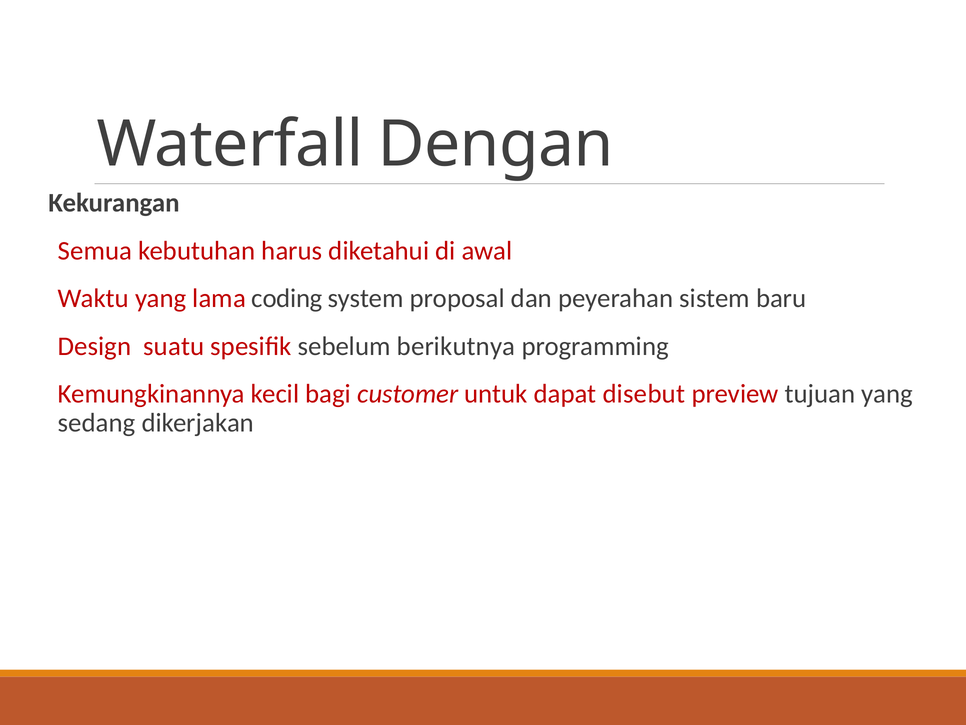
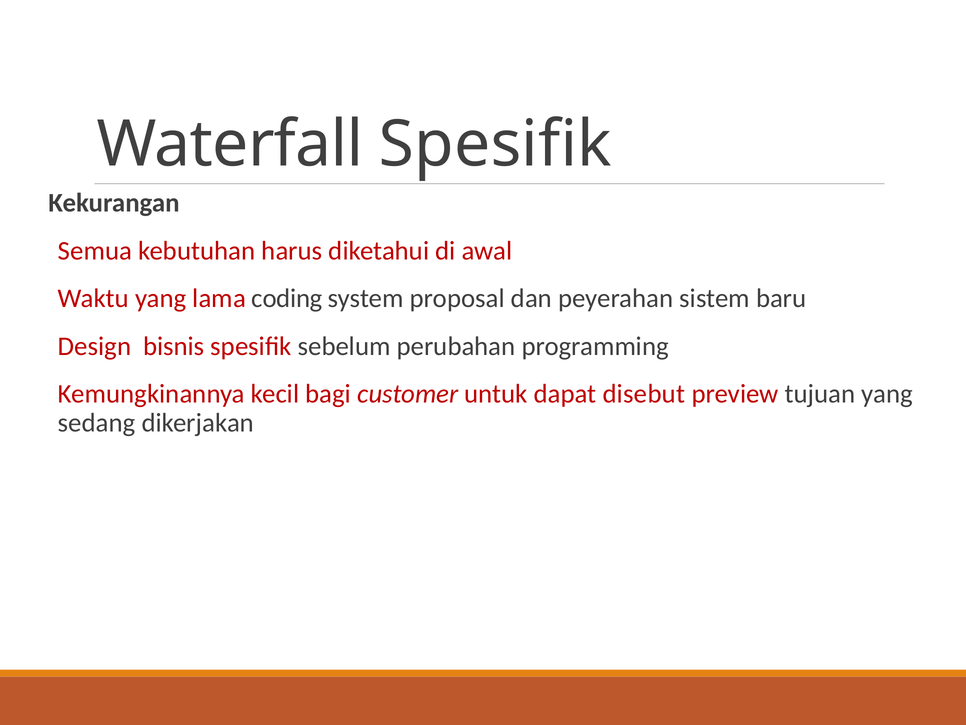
Waterfall Dengan: Dengan -> Spesifik
suatu: suatu -> bisnis
berikutnya: berikutnya -> perubahan
